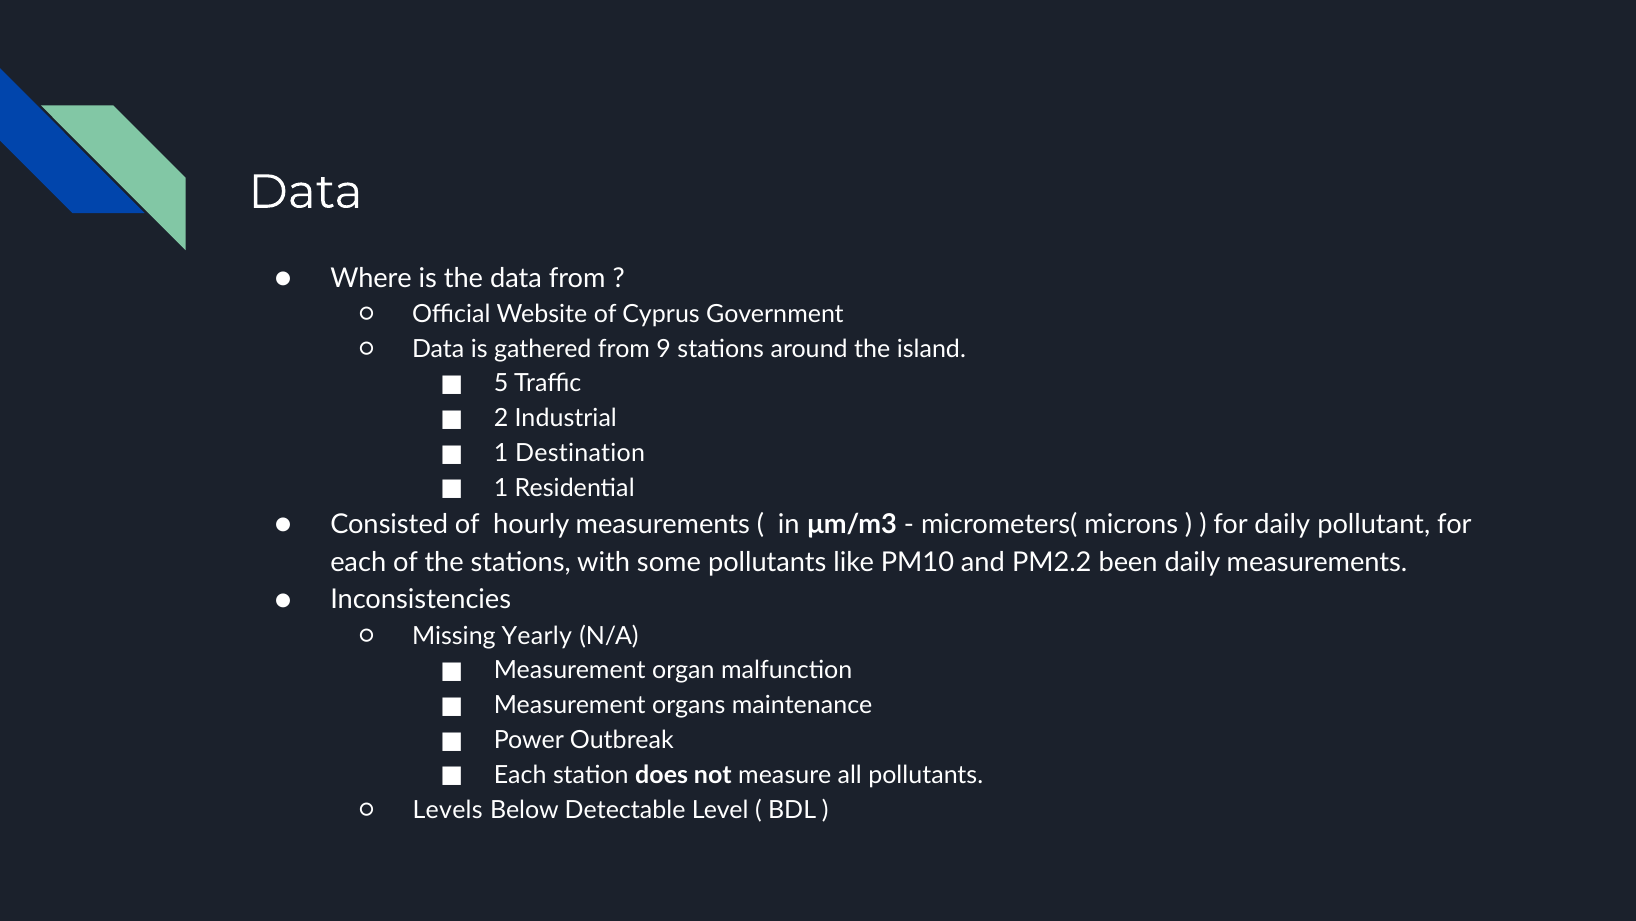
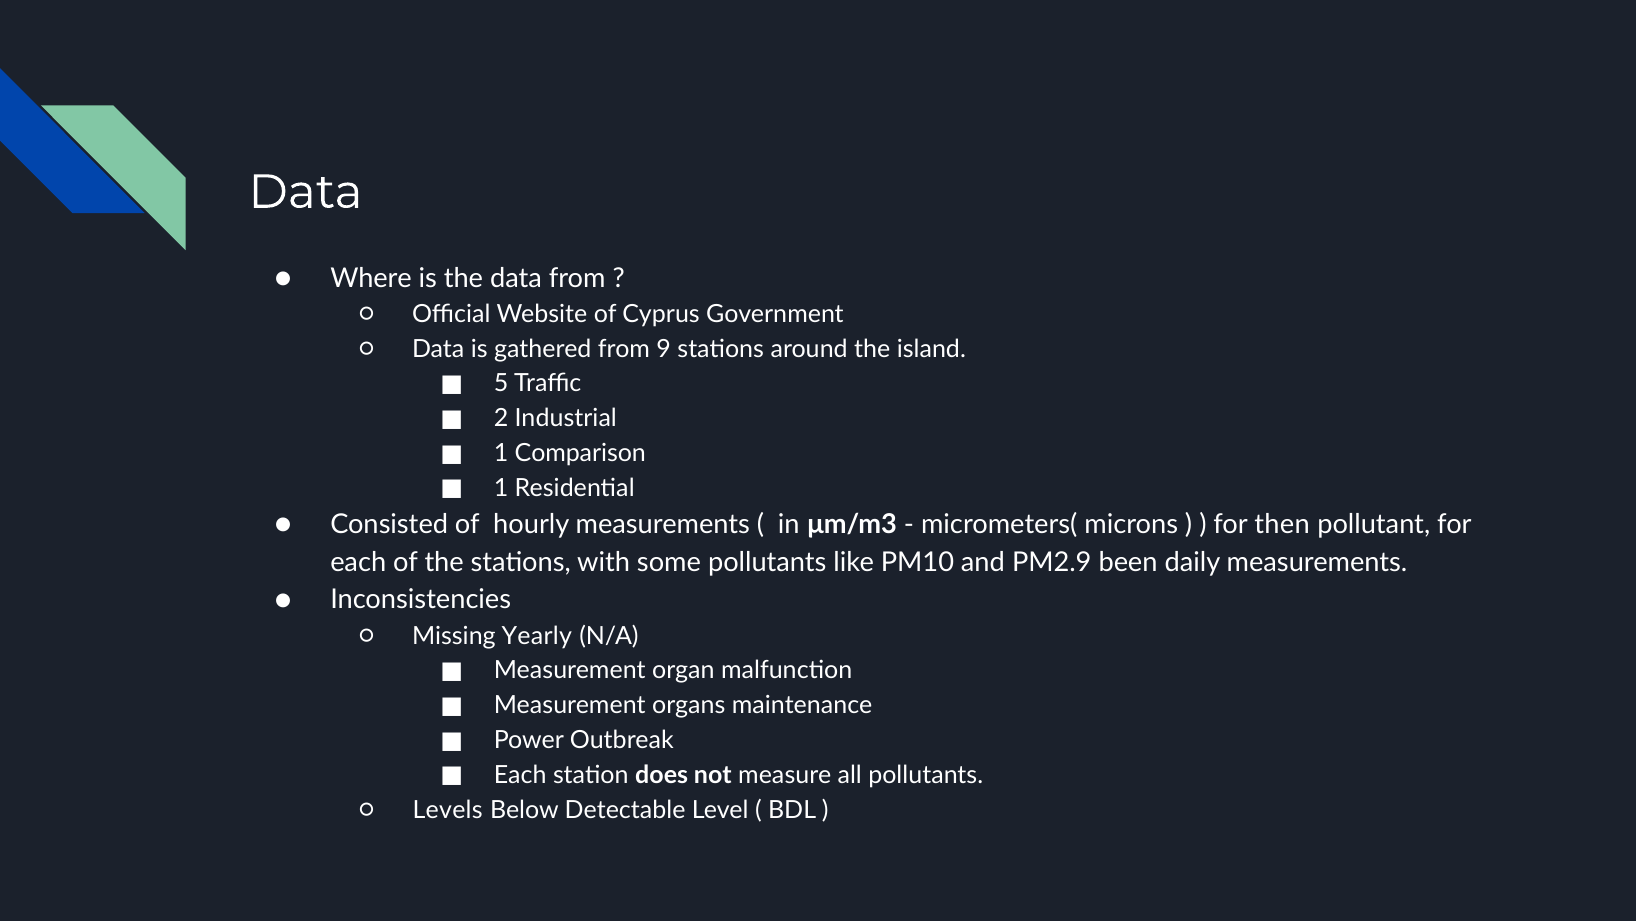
Destination: Destination -> Comparison
for daily: daily -> then
PM2.2: PM2.2 -> PM2.9
